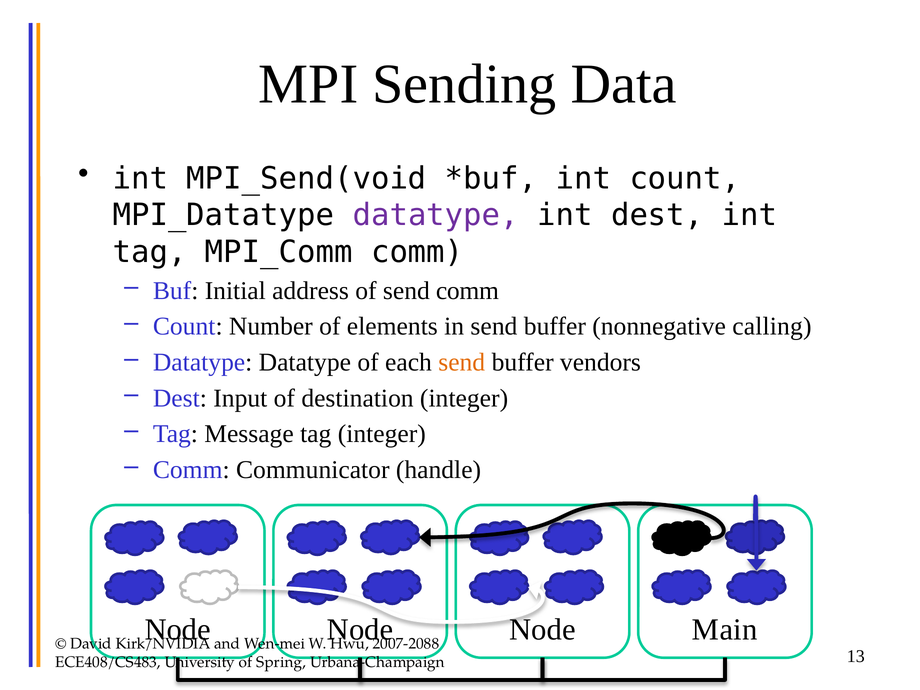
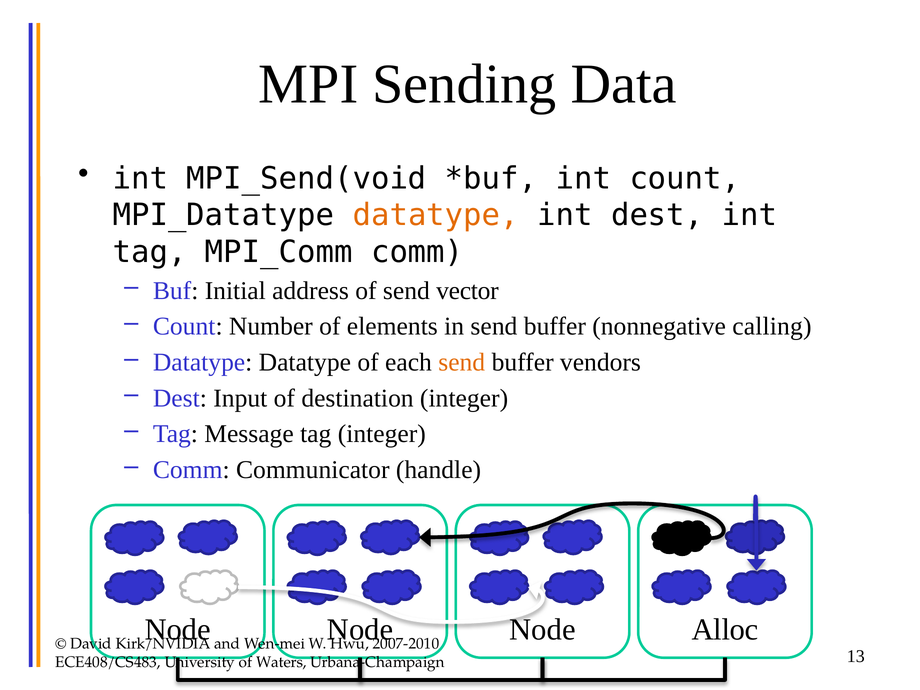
datatype at (436, 215) colour: purple -> orange
send comm: comm -> vector
Main: Main -> Alloc
2007-2088: 2007-2088 -> 2007-2010
Spring: Spring -> Waters
